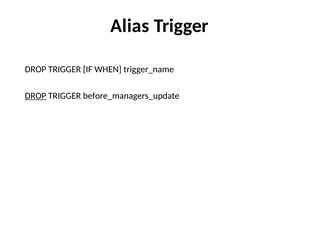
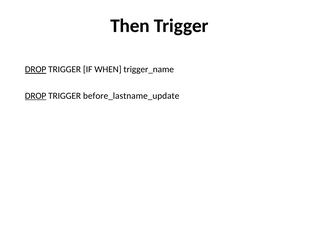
Alias: Alias -> Then
DROP at (36, 69) underline: none -> present
before_managers_update: before_managers_update -> before_lastname_update
